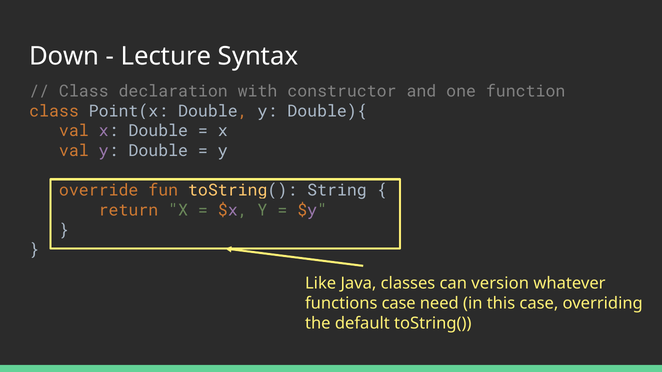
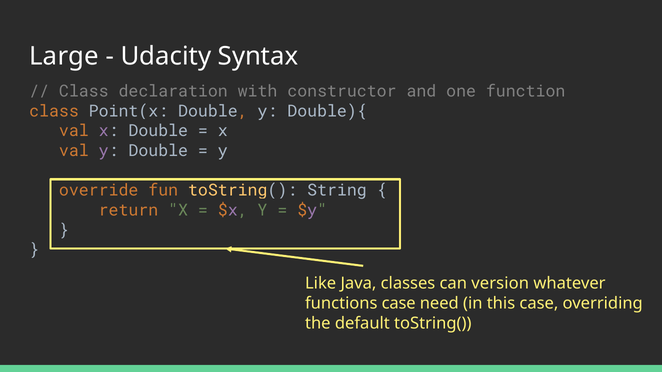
Down: Down -> Large
Lecture: Lecture -> Udacity
